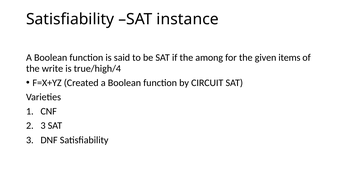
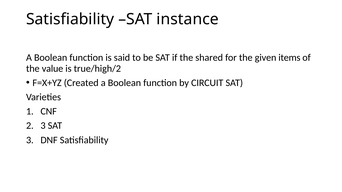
among: among -> shared
write: write -> value
true/high/4: true/high/4 -> true/high/2
